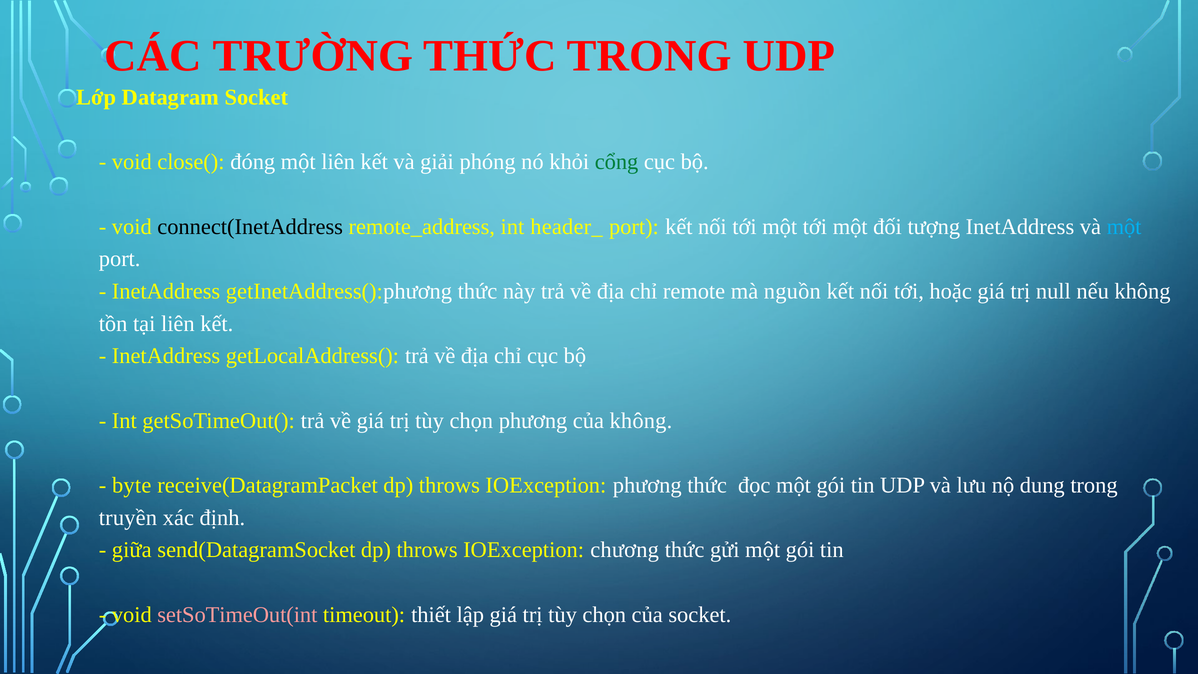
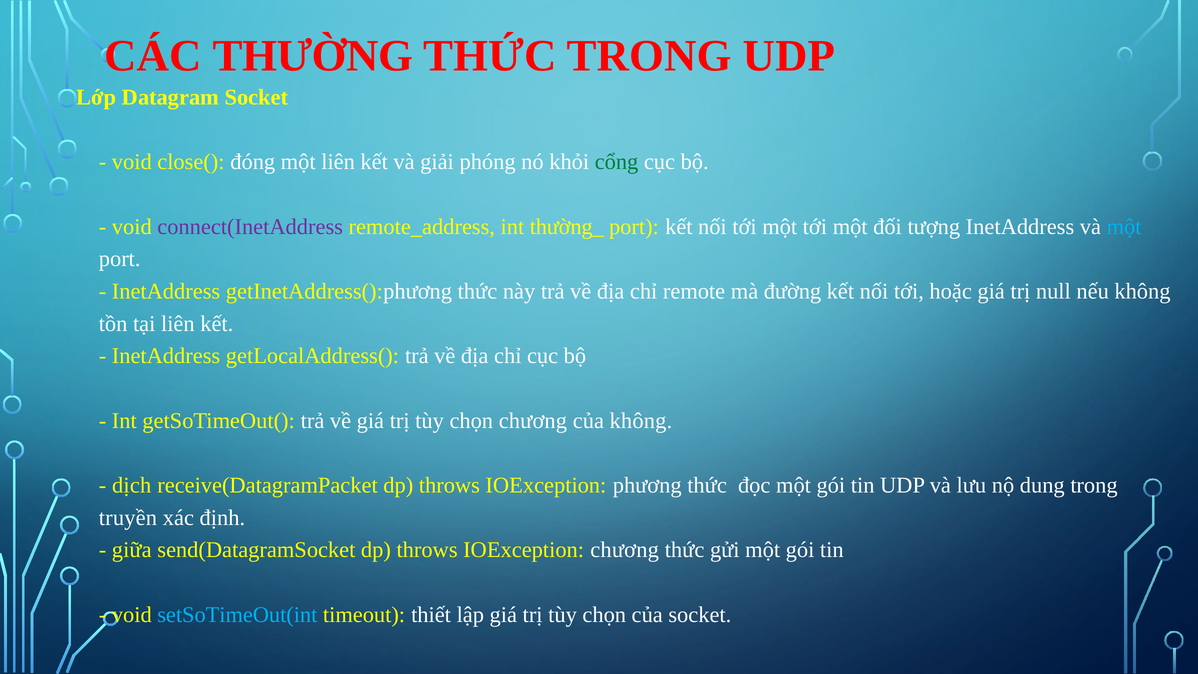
TRƯỜNG: TRƯỜNG -> THƯỜNG
connect(InetAddress colour: black -> purple
header_: header_ -> thường_
nguồn: nguồn -> đường
chọn phương: phương -> chương
byte: byte -> dịch
setSoTimeOut(int colour: pink -> light blue
